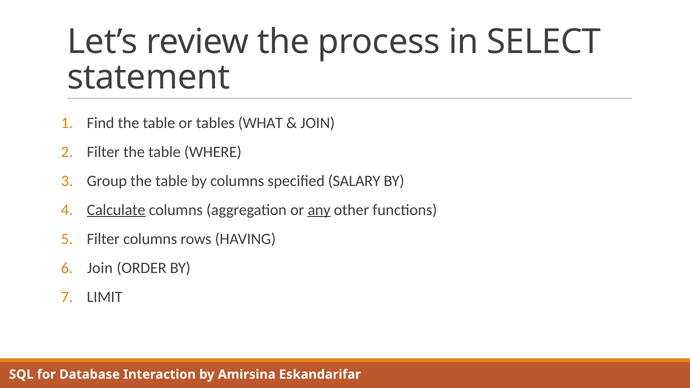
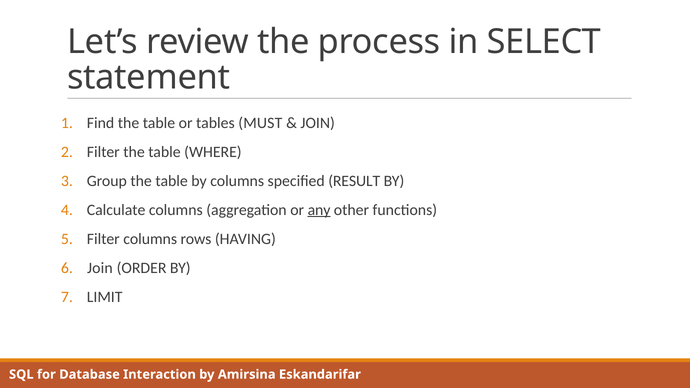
WHAT: WHAT -> MUST
SALARY: SALARY -> RESULT
Calculate underline: present -> none
